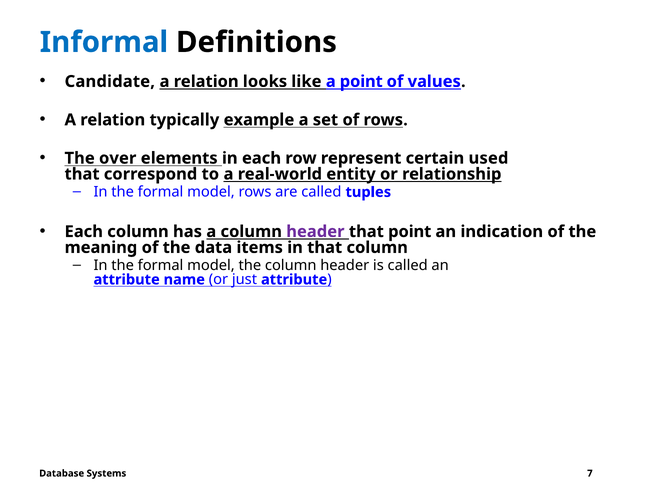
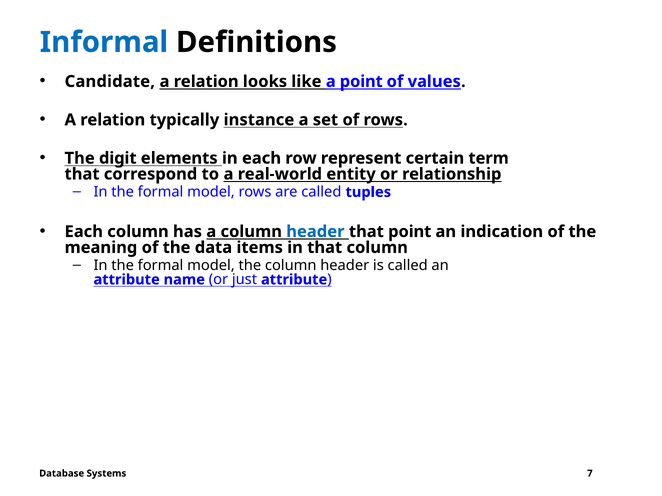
example: example -> instance
over: over -> digit
used: used -> term
header at (315, 232) colour: purple -> blue
